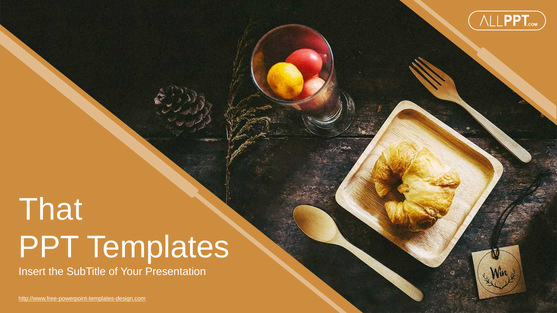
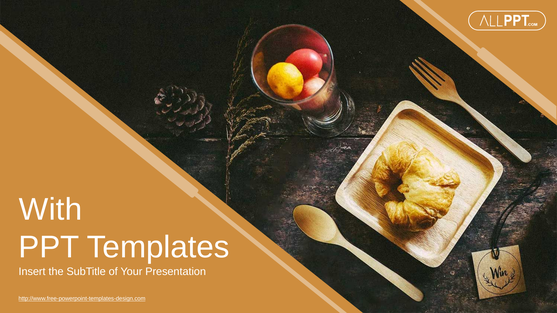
That: That -> With
